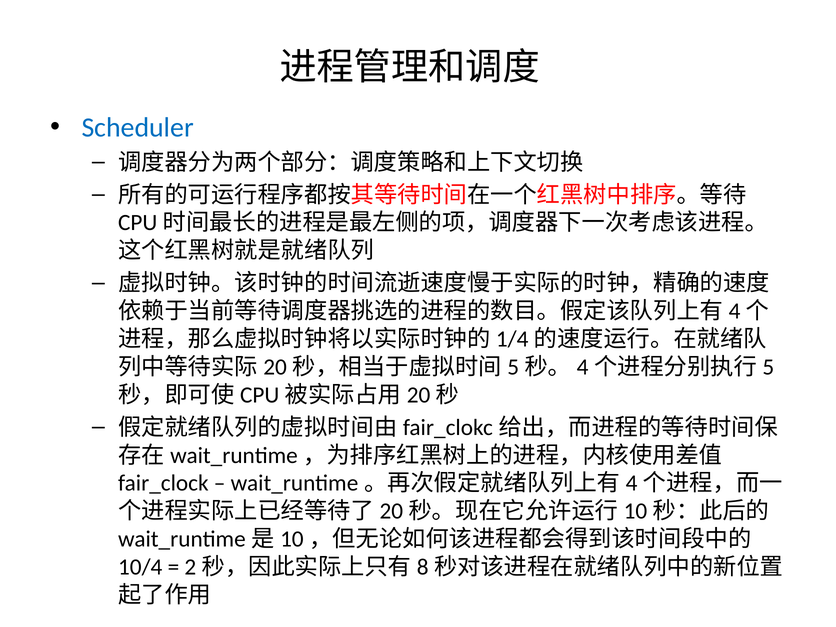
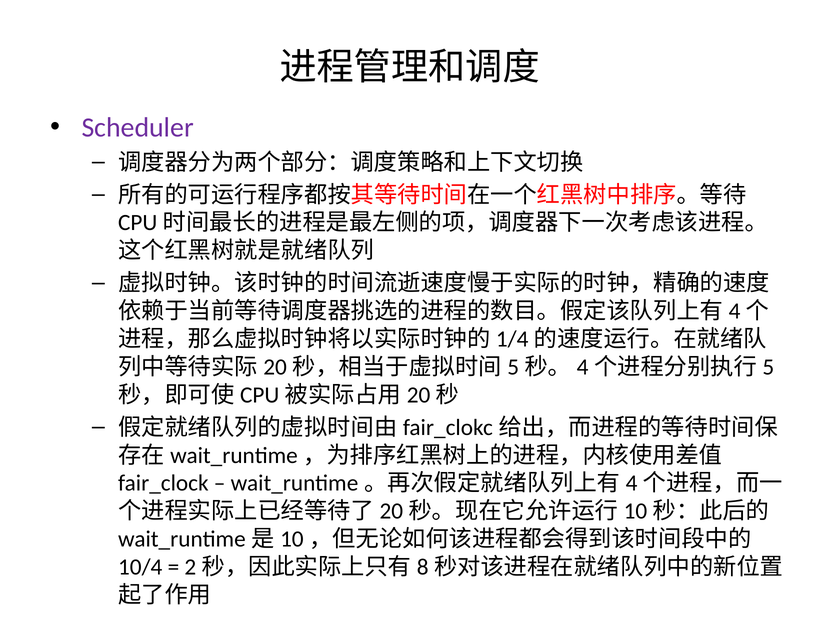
Scheduler colour: blue -> purple
